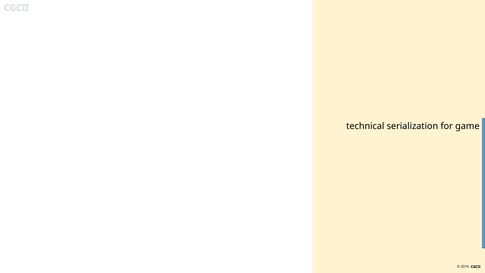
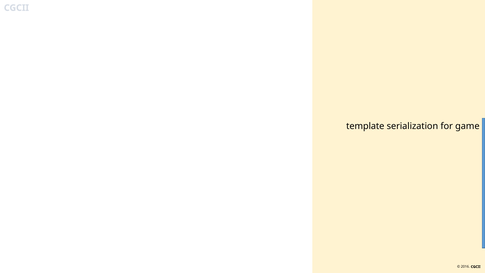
technical: technical -> template
